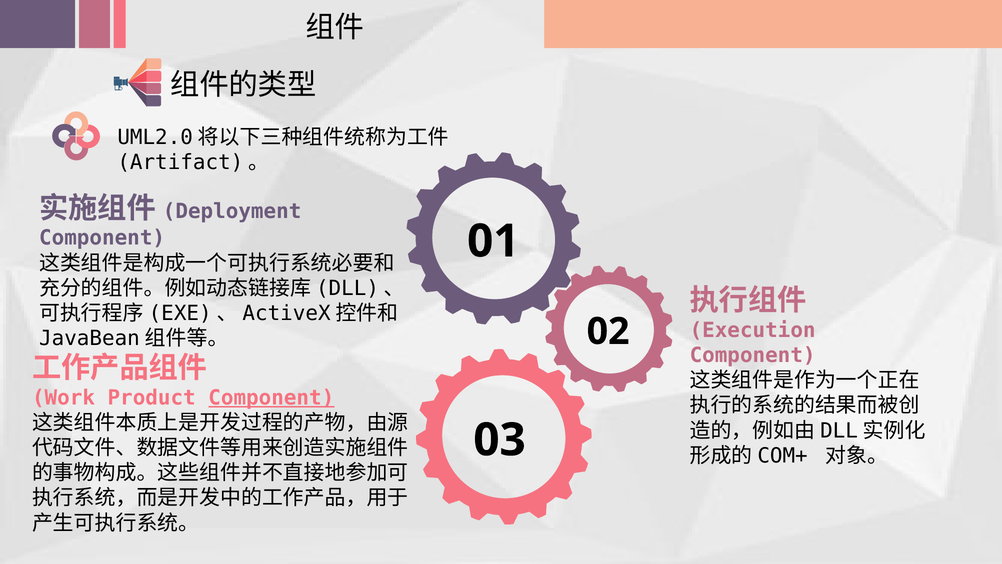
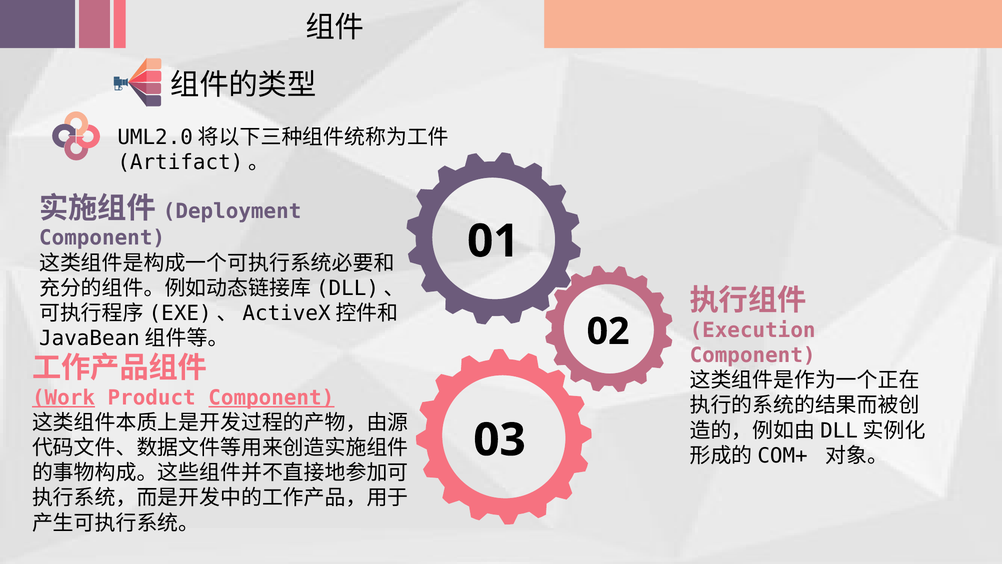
Work underline: none -> present
